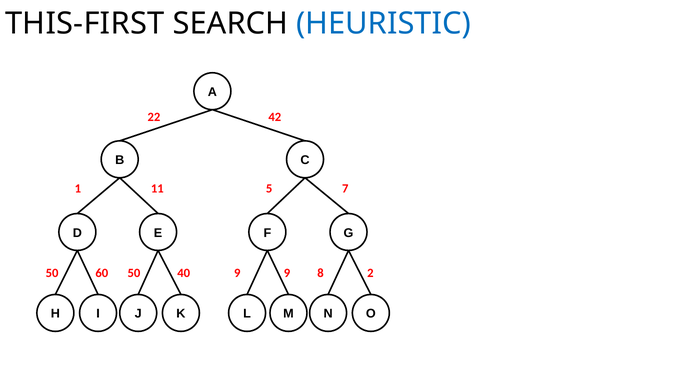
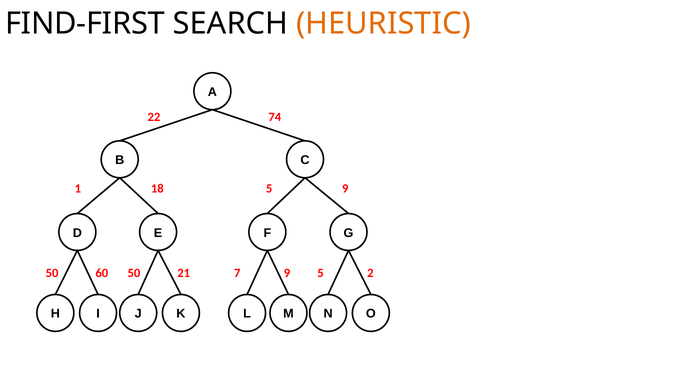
THIS-FIRST: THIS-FIRST -> FIND-FIRST
HEURISTIC colour: blue -> orange
42: 42 -> 74
11: 11 -> 18
5 7: 7 -> 9
40: 40 -> 21
60 9: 9 -> 7
9 8: 8 -> 5
